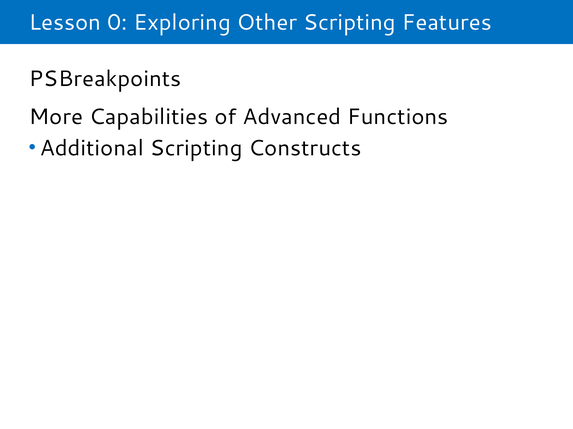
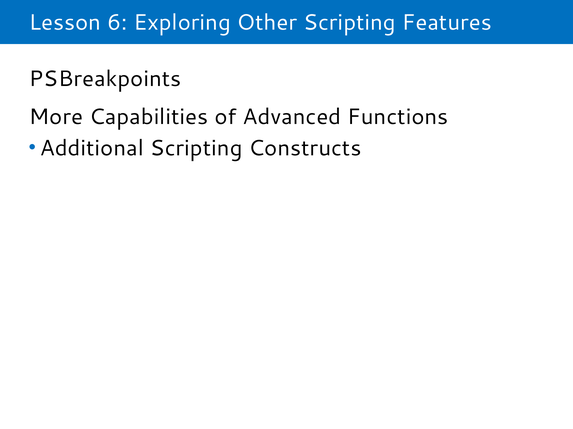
0: 0 -> 6
